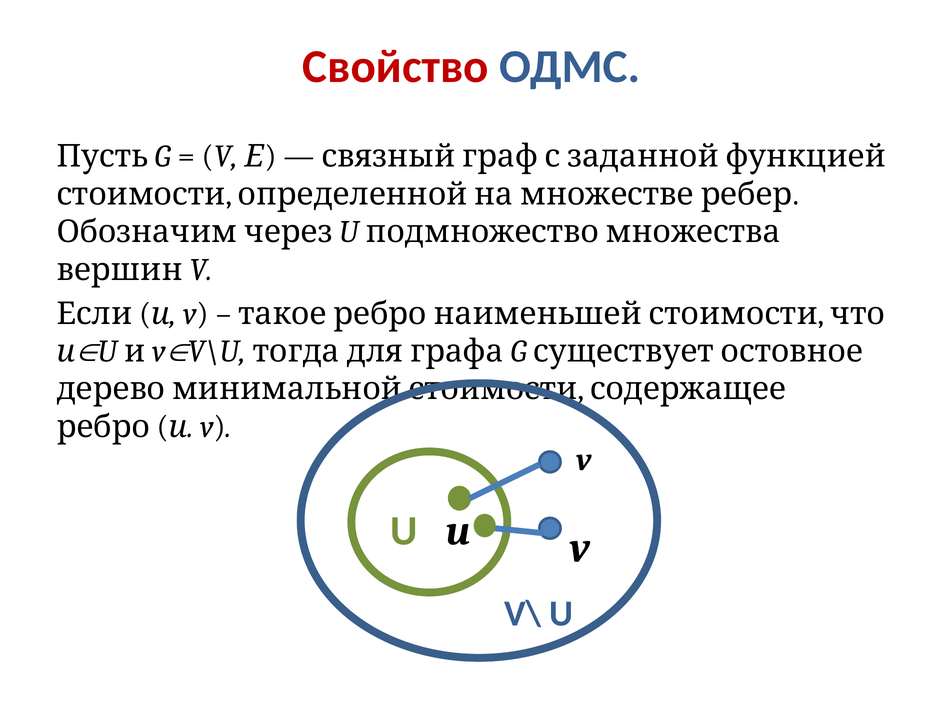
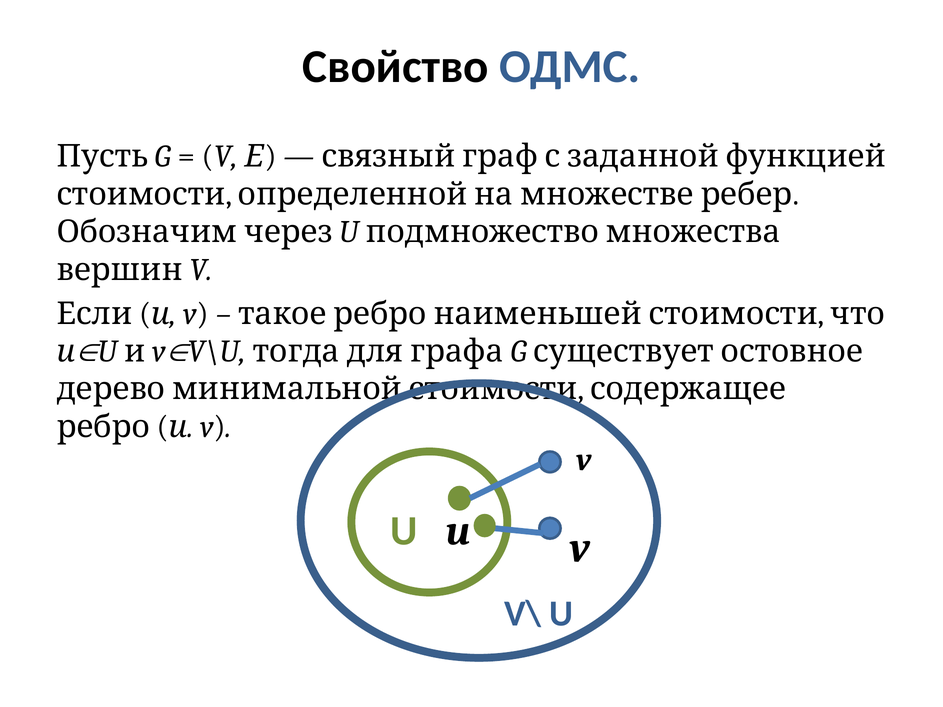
Свойство colour: red -> black
